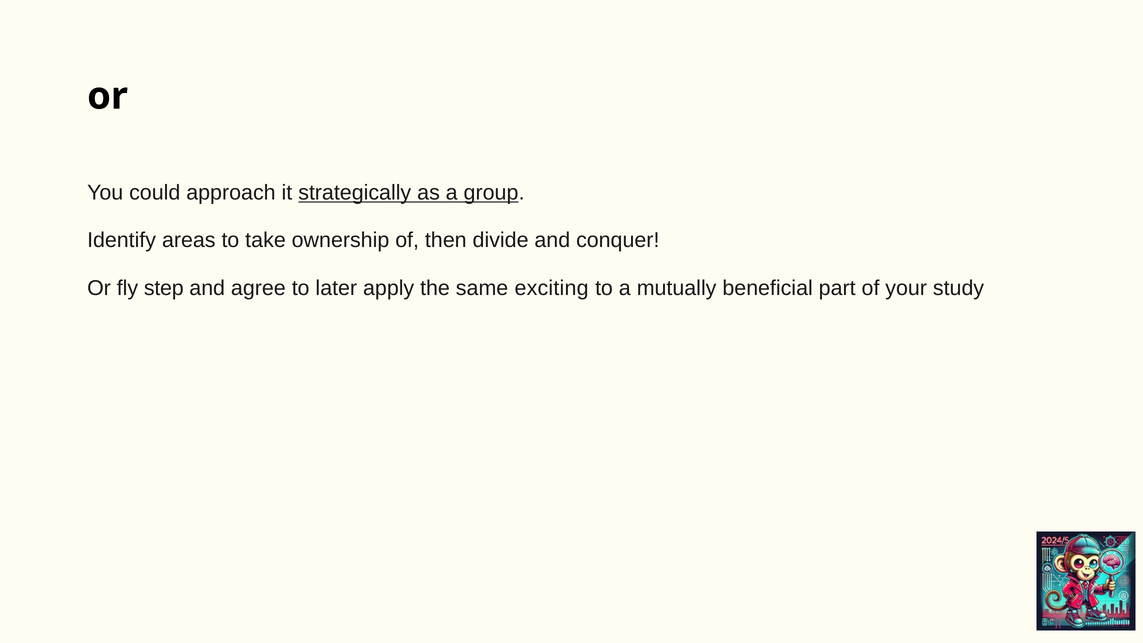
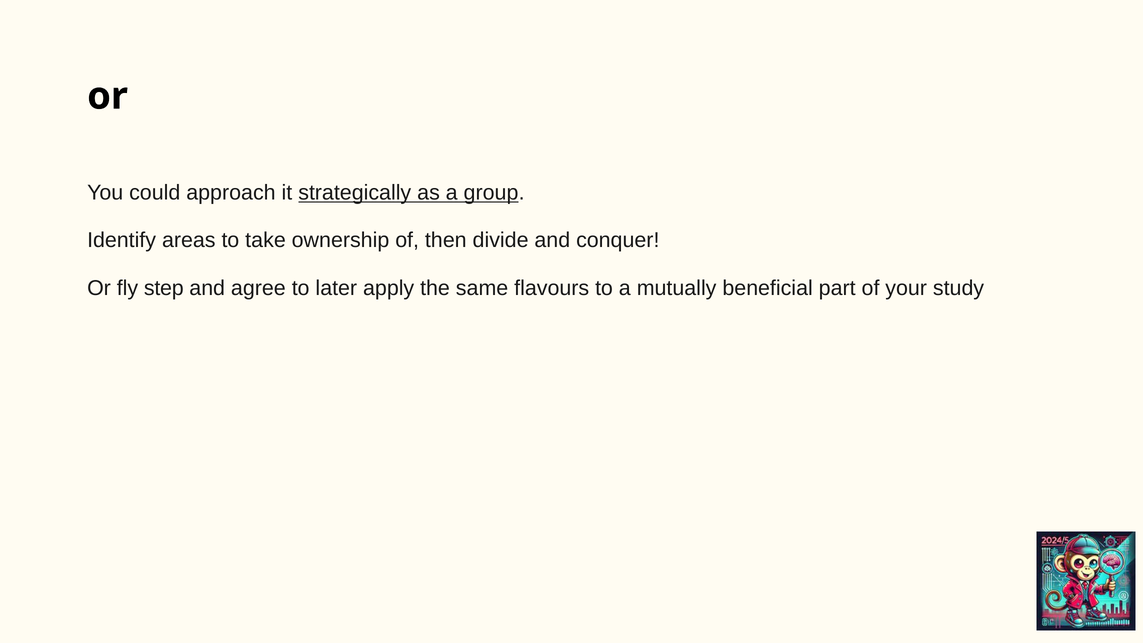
exciting: exciting -> flavours
